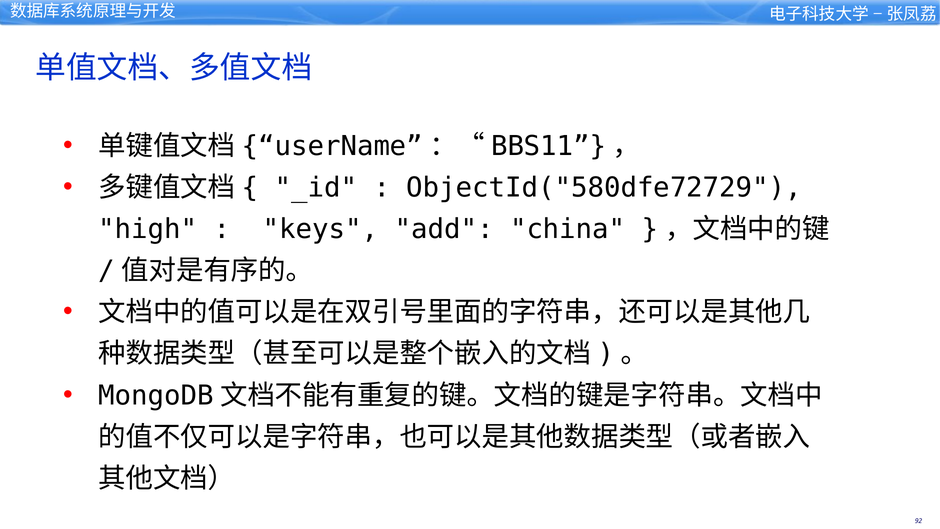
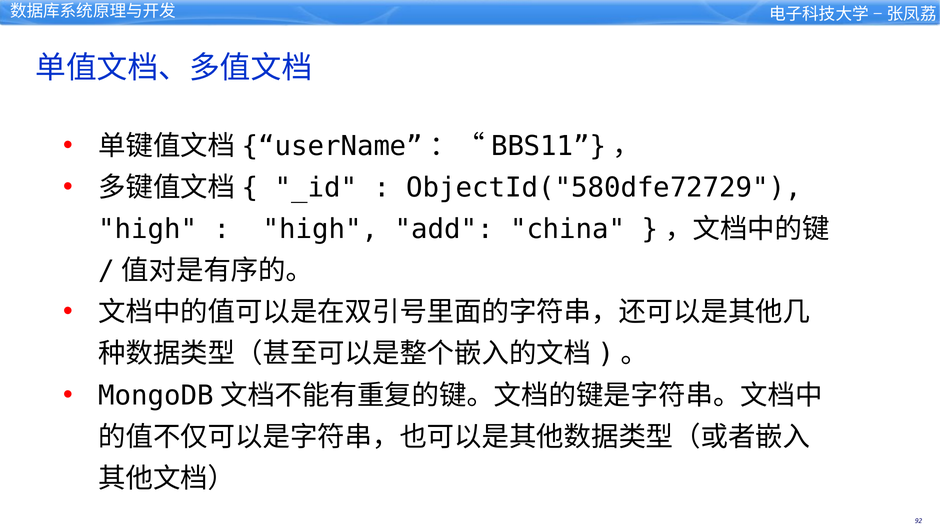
keys at (321, 229): keys -> high
